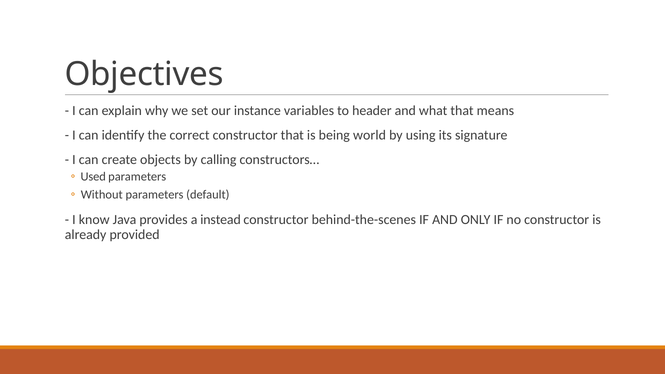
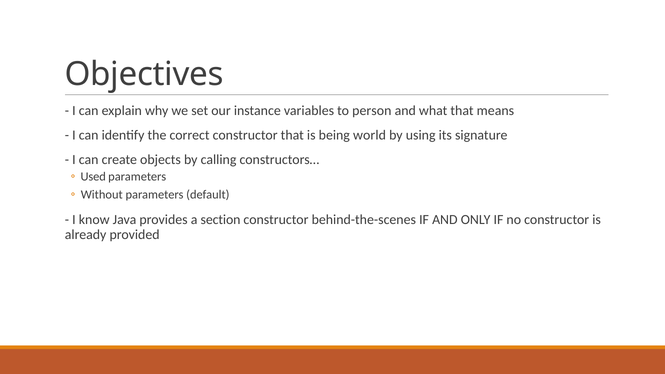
header: header -> person
instead: instead -> section
